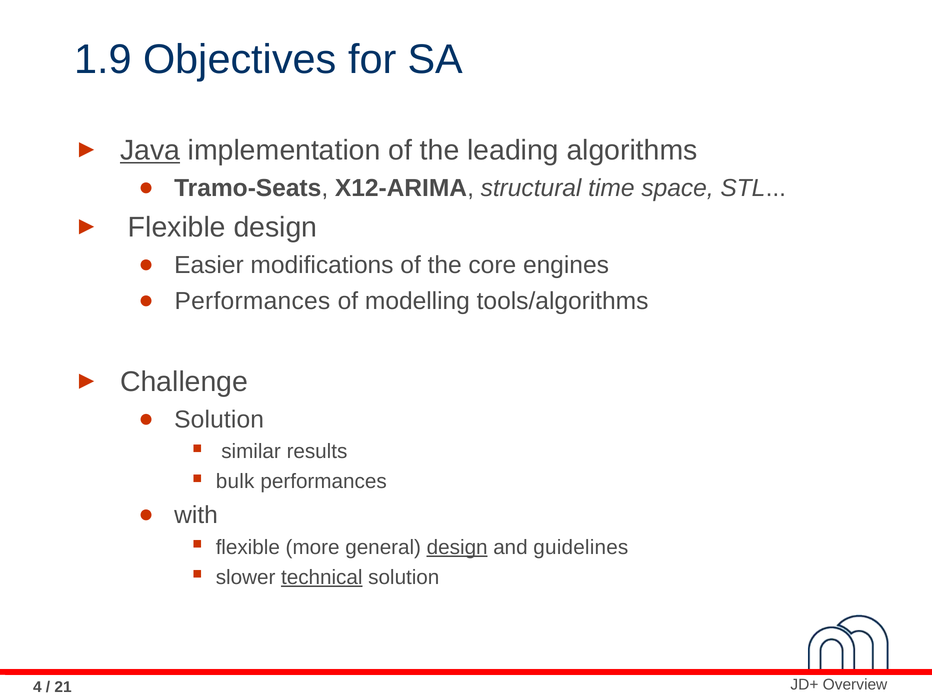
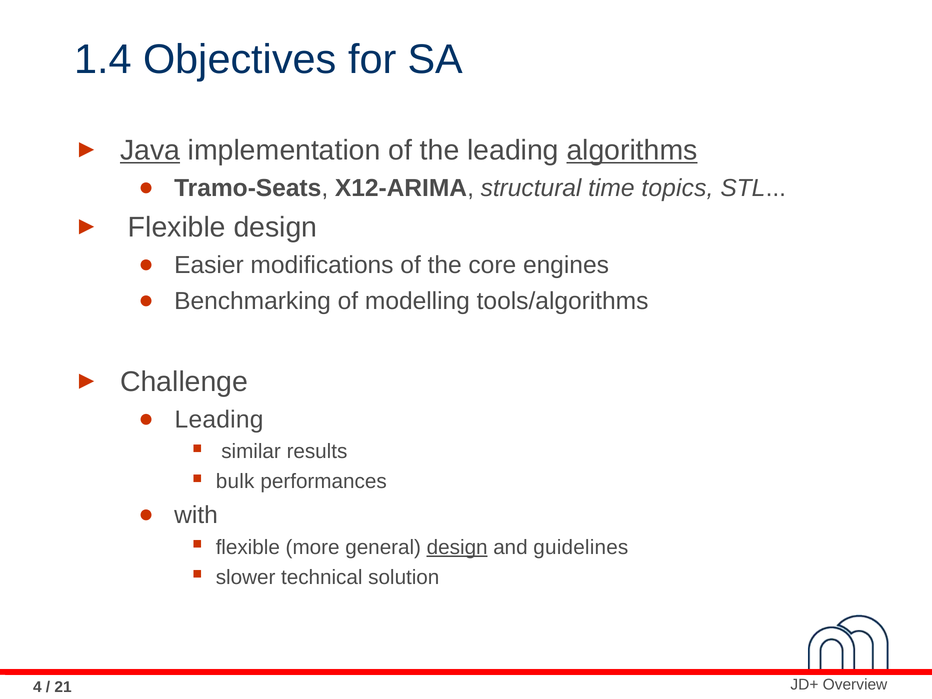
1.9: 1.9 -> 1.4
algorithms underline: none -> present
space: space -> topics
Performances at (252, 301): Performances -> Benchmarking
Solution at (219, 420): Solution -> Leading
technical underline: present -> none
